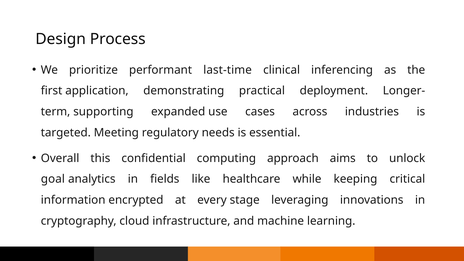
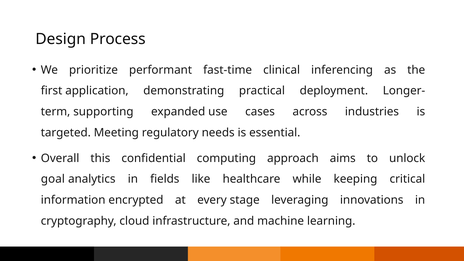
last-time: last-time -> fast-time
